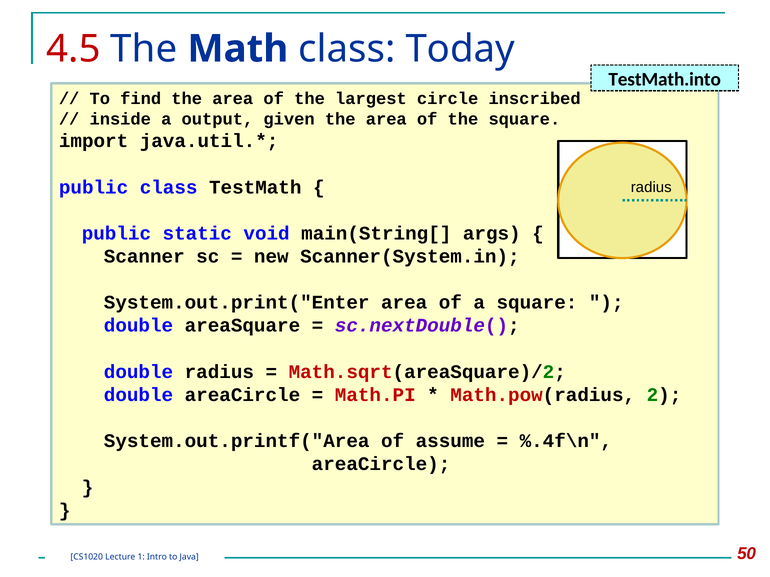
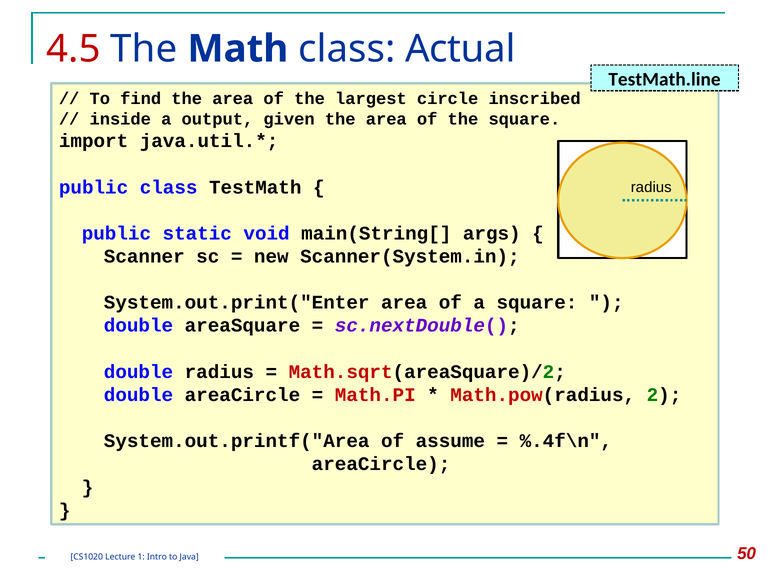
Today: Today -> Actual
TestMath.into: TestMath.into -> TestMath.line
